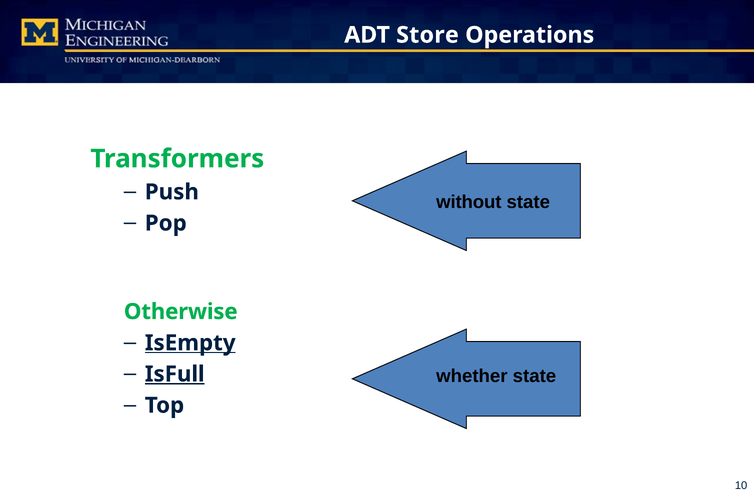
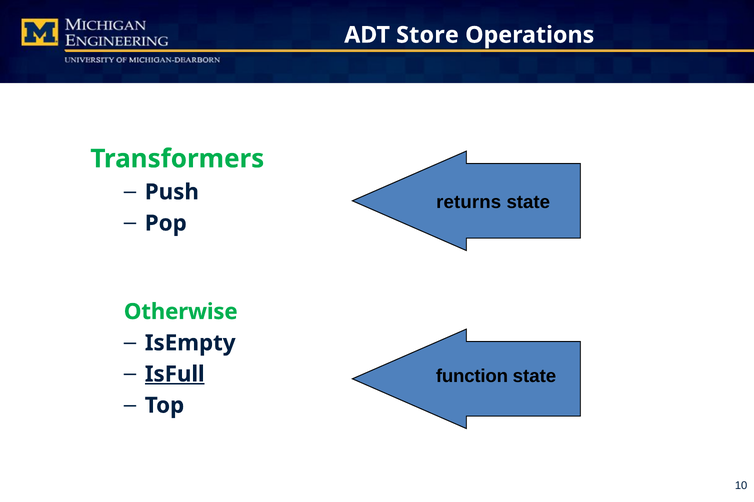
without: without -> returns
IsEmpty underline: present -> none
whether: whether -> function
